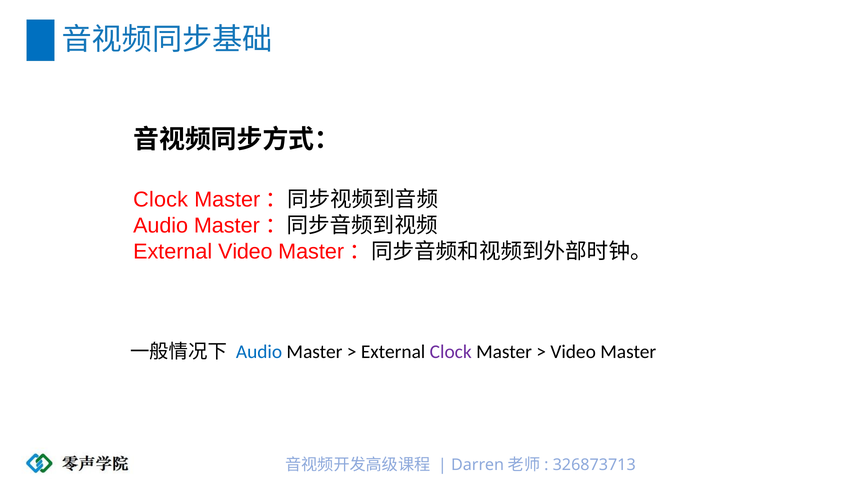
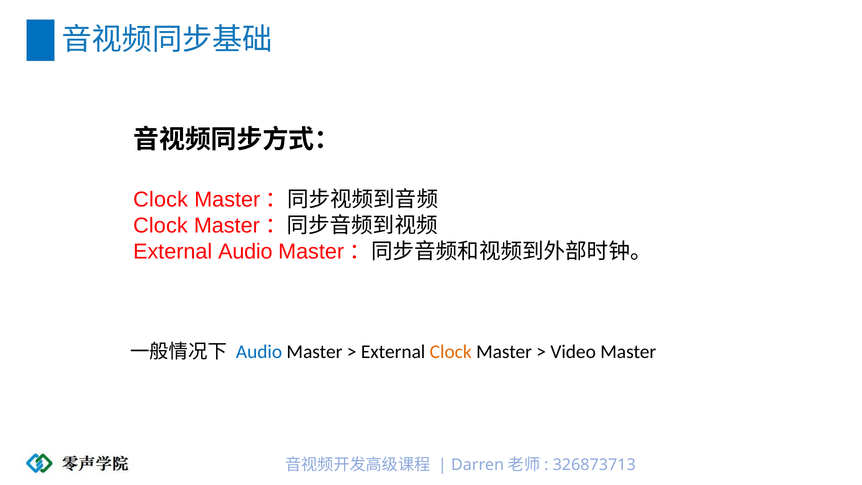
Audio at (161, 226): Audio -> Clock
External Video: Video -> Audio
Clock at (451, 352) colour: purple -> orange
